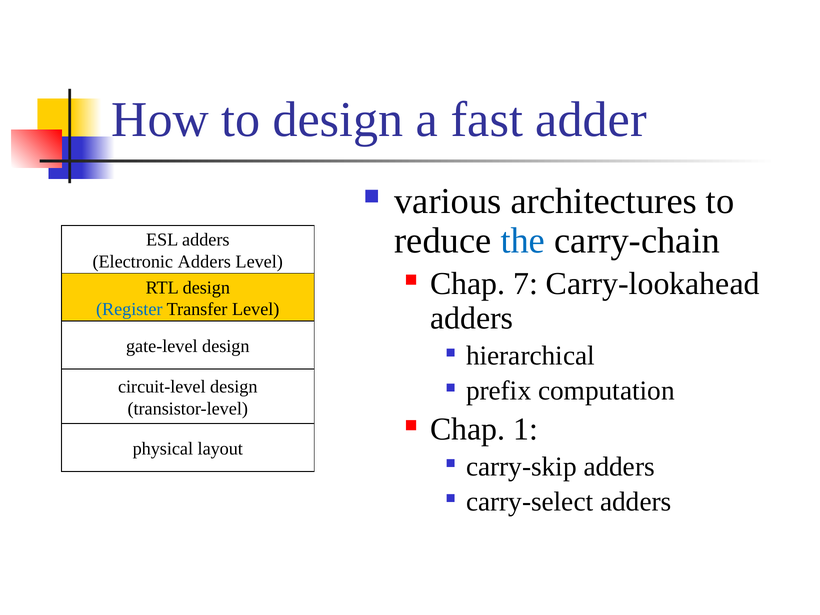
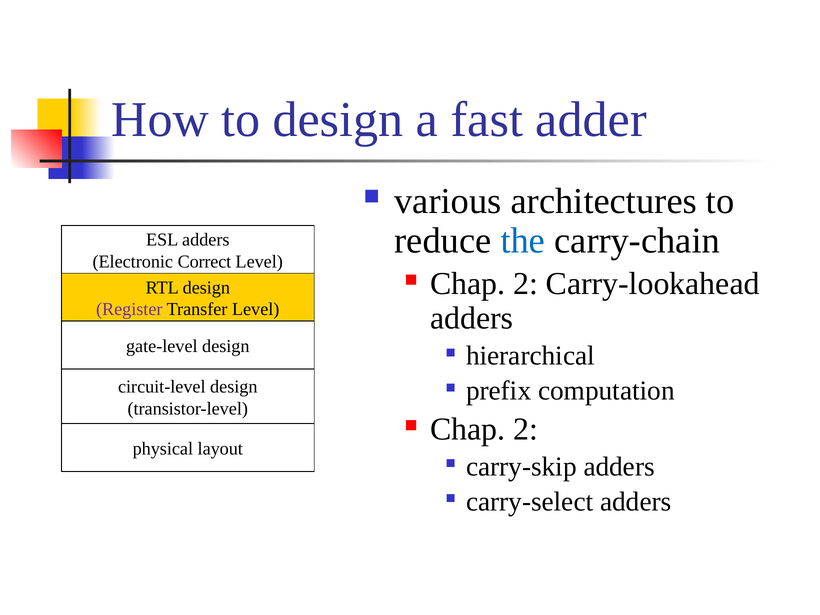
Electronic Adders: Adders -> Correct
7 at (526, 284): 7 -> 2
Register colour: blue -> purple
1 at (526, 429): 1 -> 2
